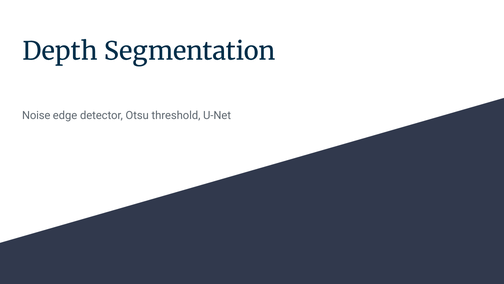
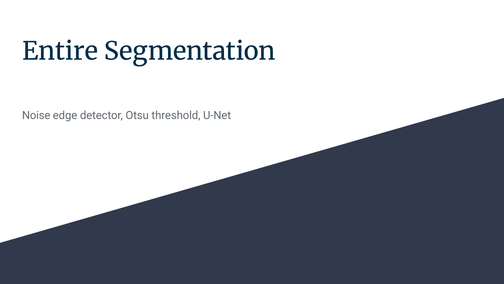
Depth: Depth -> Entire
